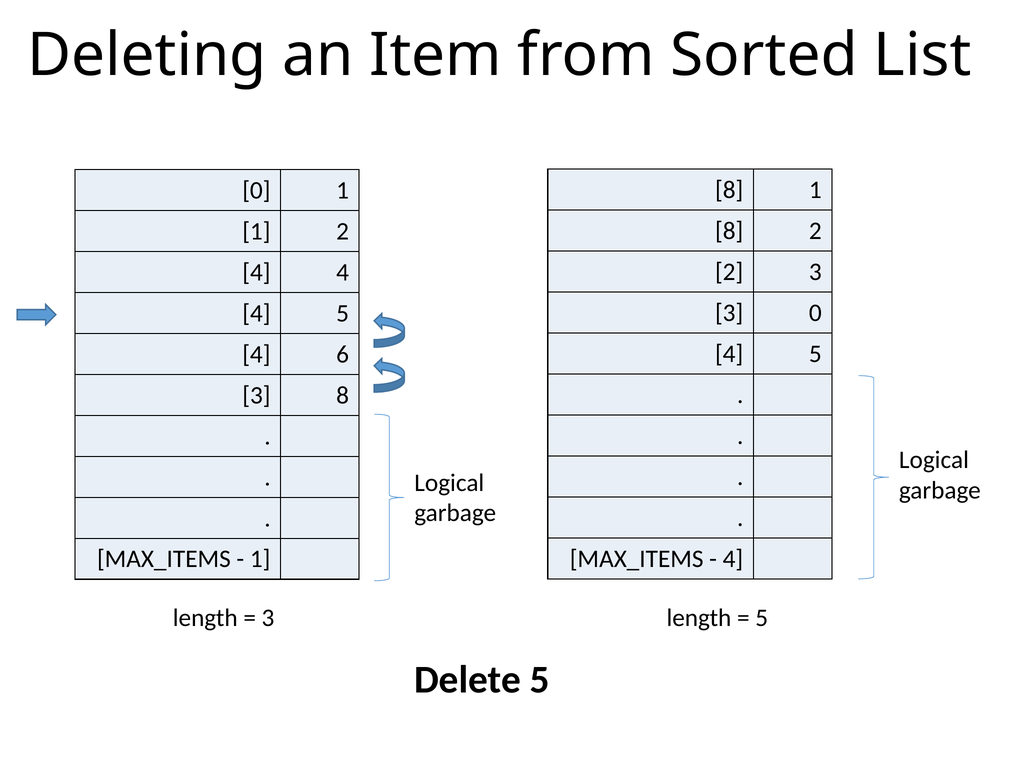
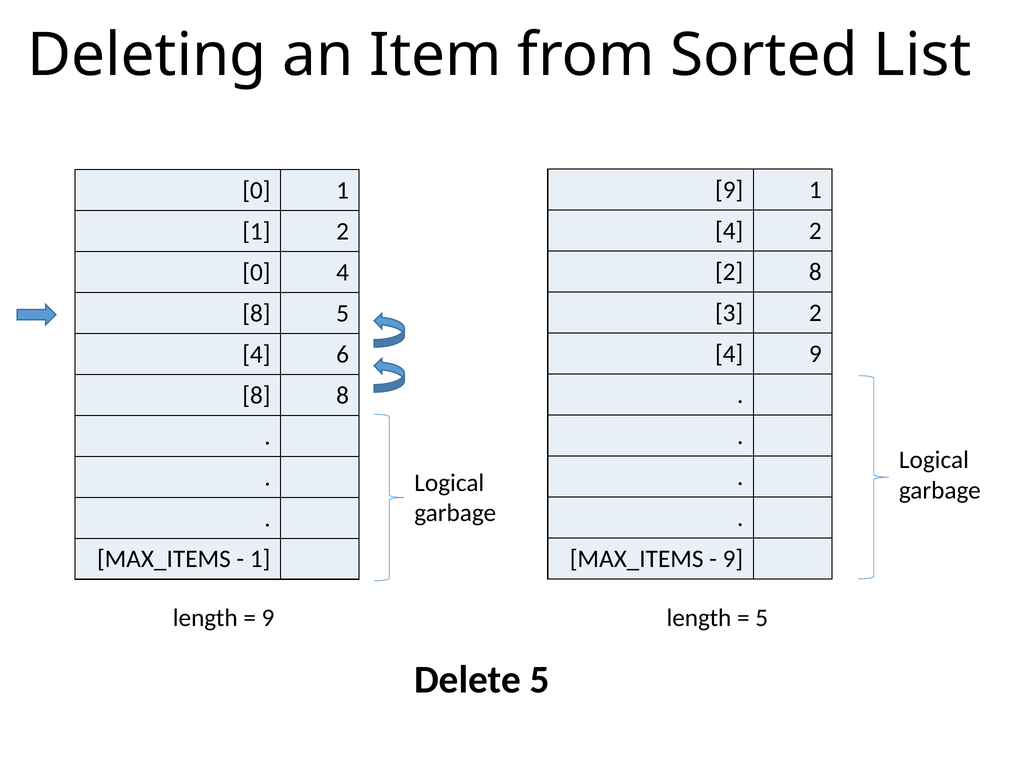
8 at (729, 190): 8 -> 9
8 at (729, 231): 8 -> 4
2 3: 3 -> 8
4 at (256, 272): 4 -> 0
3 0: 0 -> 2
4 at (256, 313): 4 -> 8
5 at (815, 354): 5 -> 9
3 at (256, 395): 3 -> 8
4 at (733, 559): 4 -> 9
3 at (268, 618): 3 -> 9
